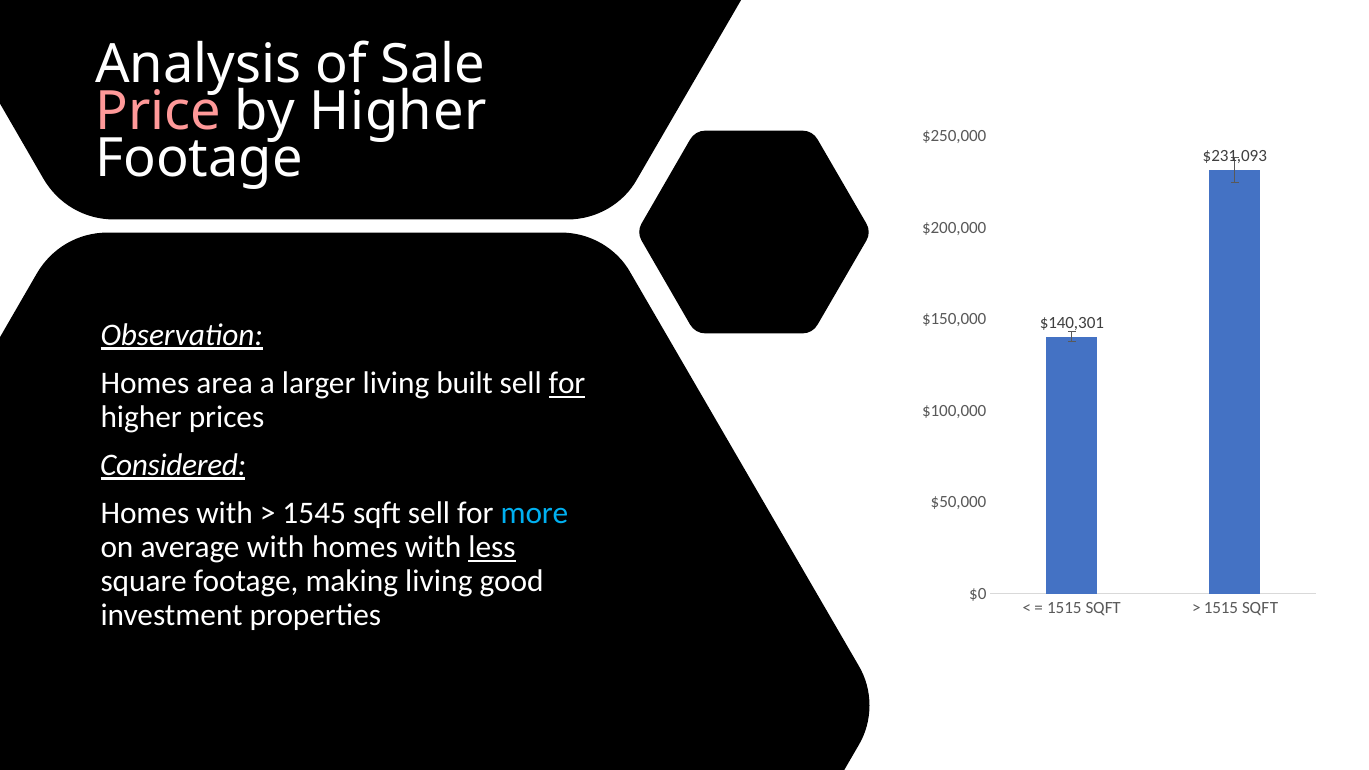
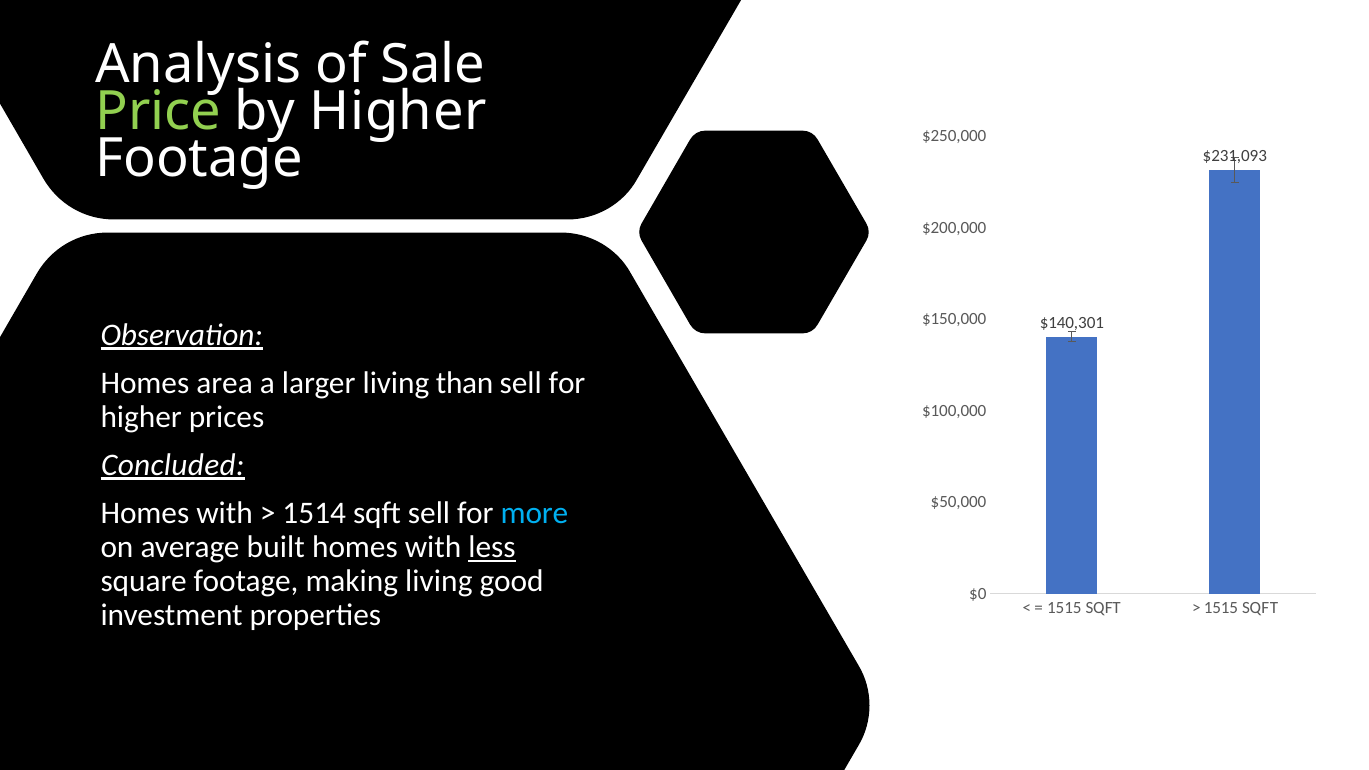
Price colour: pink -> light green
built: built -> than
for at (567, 383) underline: present -> none
Considered: Considered -> Concluded
1545: 1545 -> 1514
average with: with -> built
